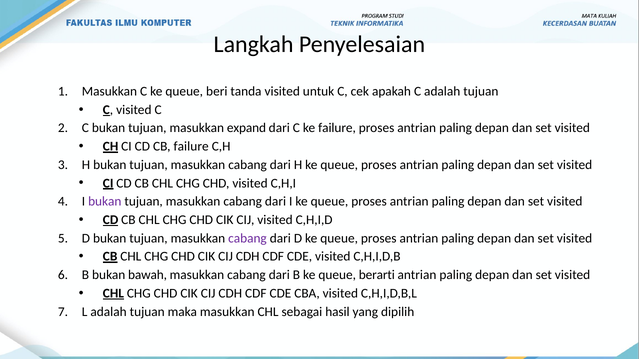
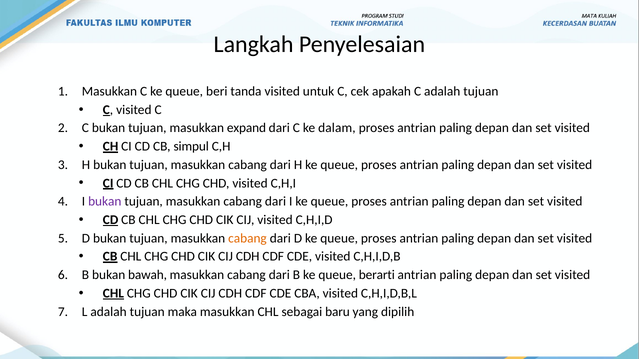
ke failure: failure -> dalam
CB failure: failure -> simpul
cabang at (247, 238) colour: purple -> orange
hasil: hasil -> baru
